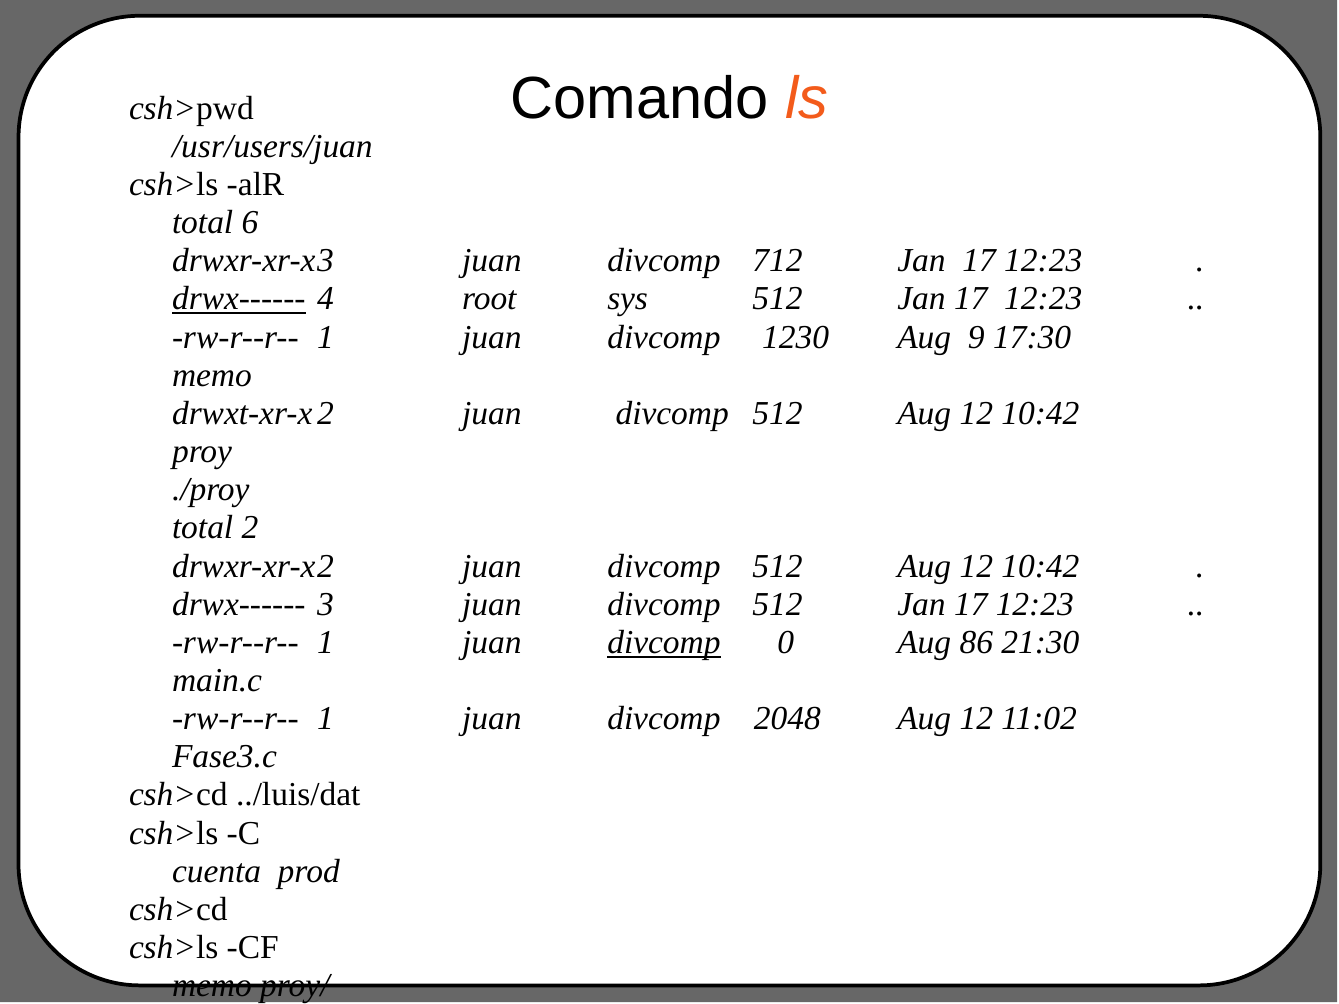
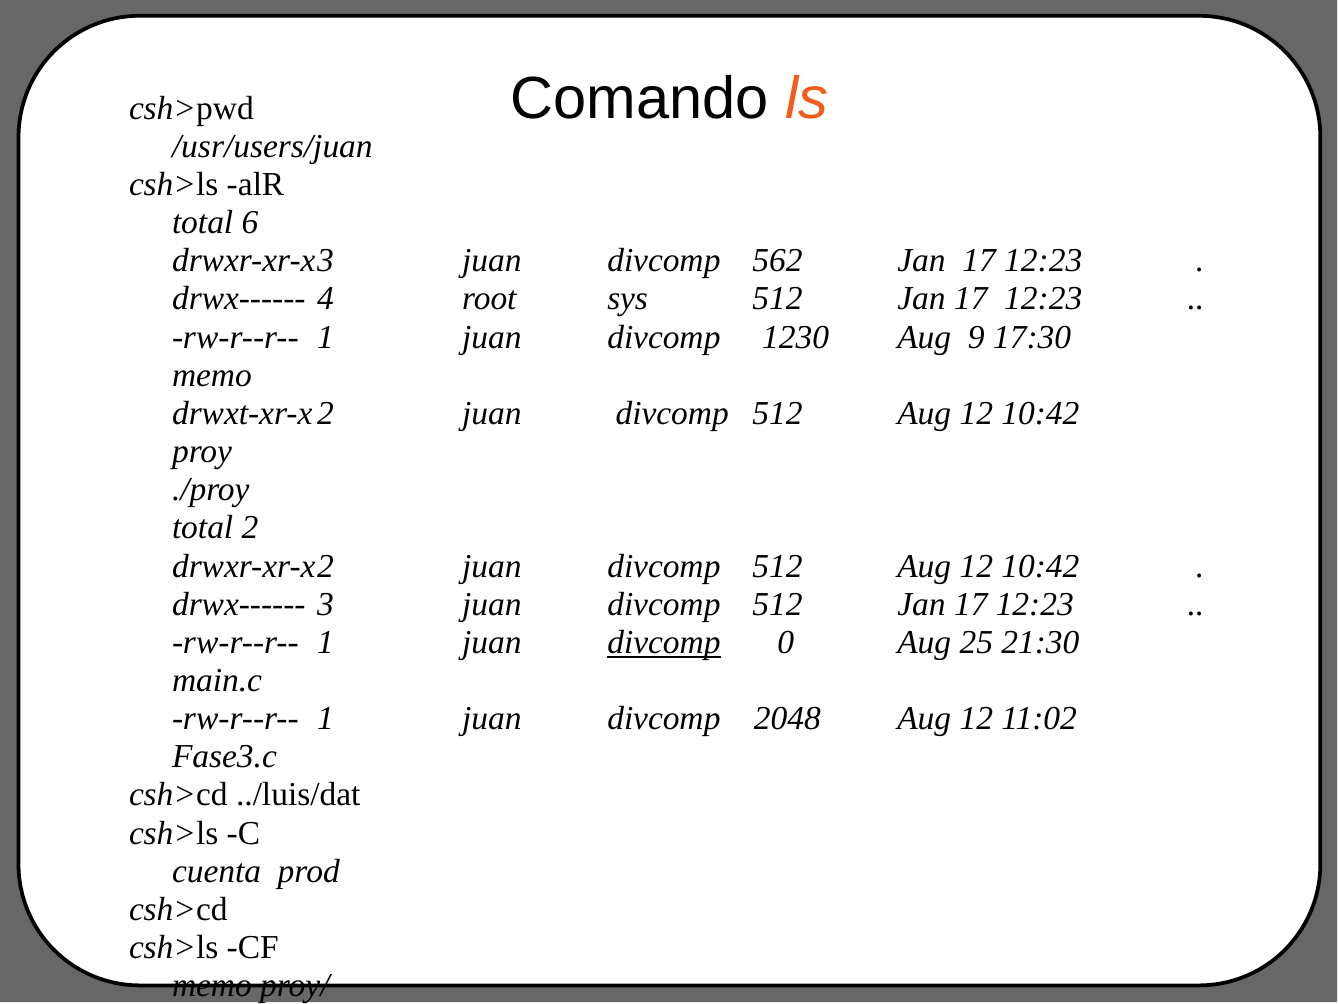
712: 712 -> 562
drwx------ at (239, 299) underline: present -> none
86: 86 -> 25
